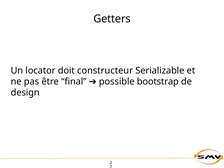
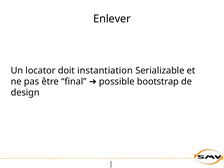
Getters: Getters -> Enlever
constructeur: constructeur -> instantiation
